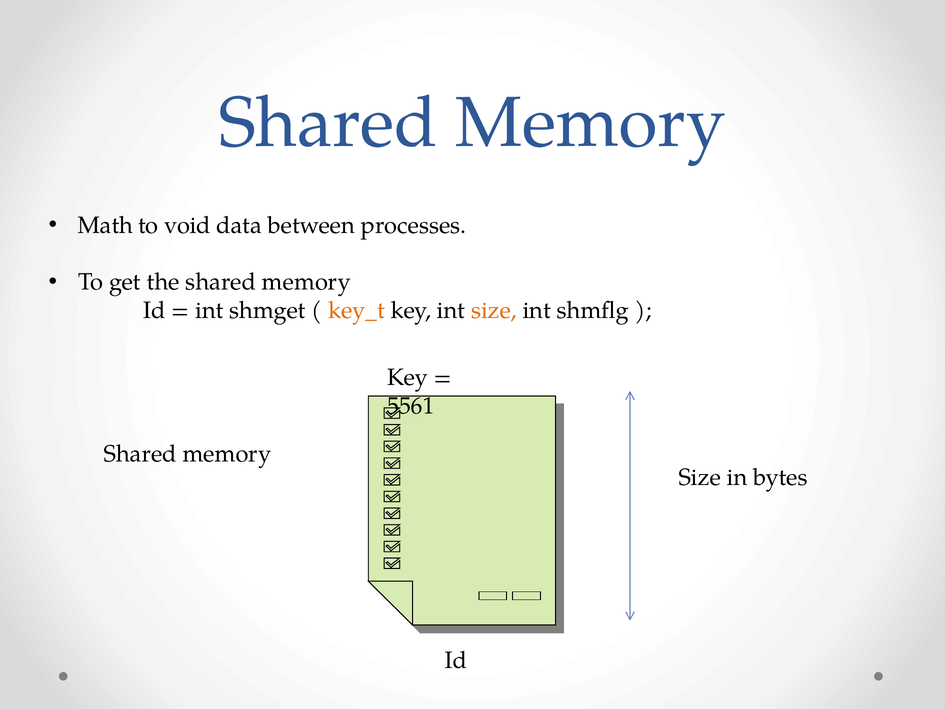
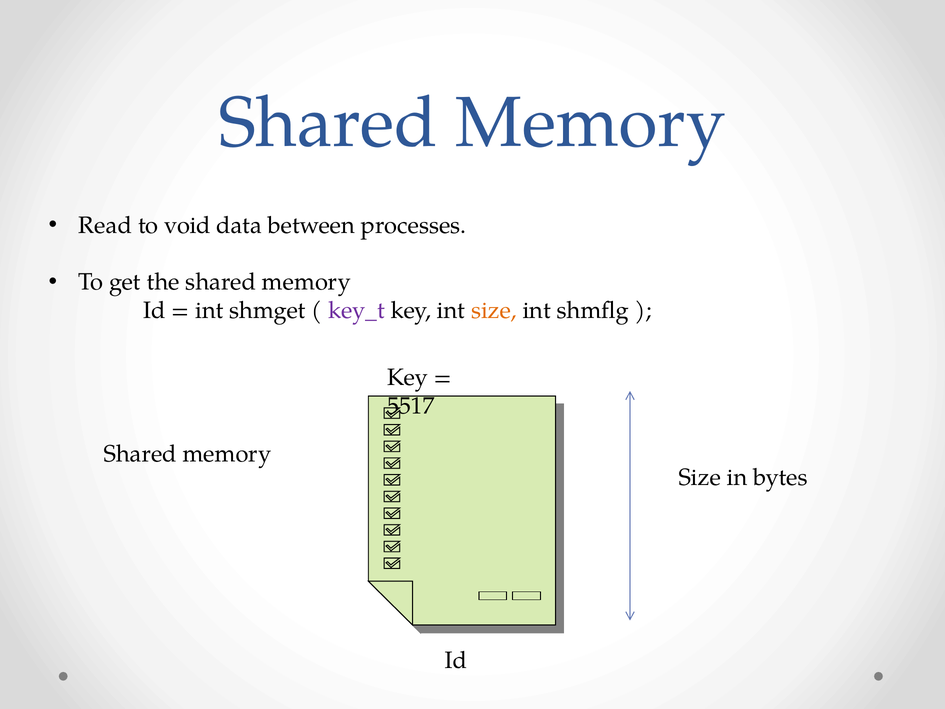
Math: Math -> Read
key_t colour: orange -> purple
5561: 5561 -> 5517
